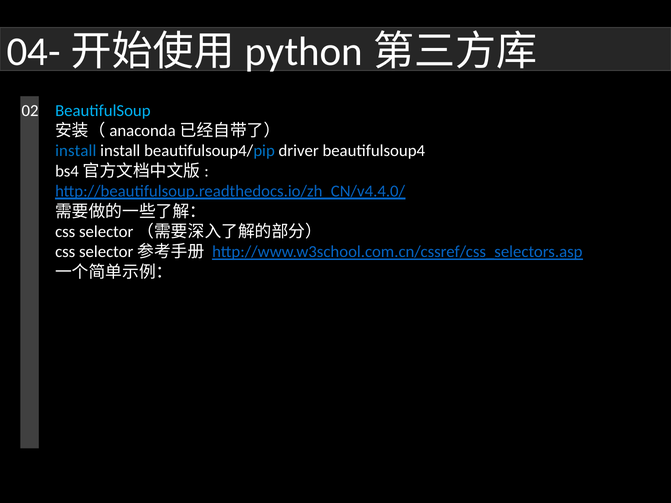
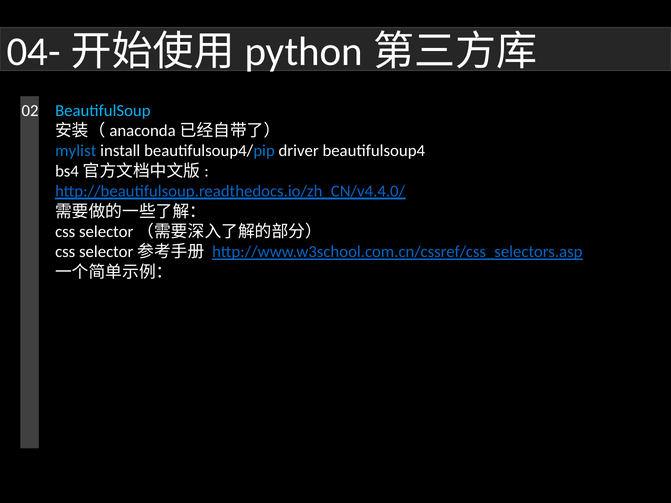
install at (76, 151): install -> mylist
